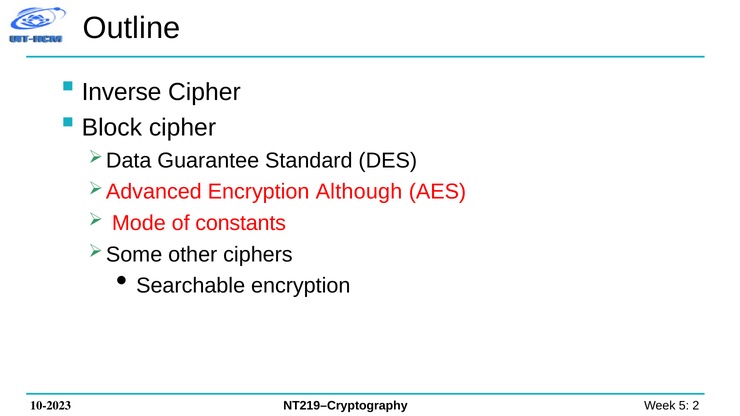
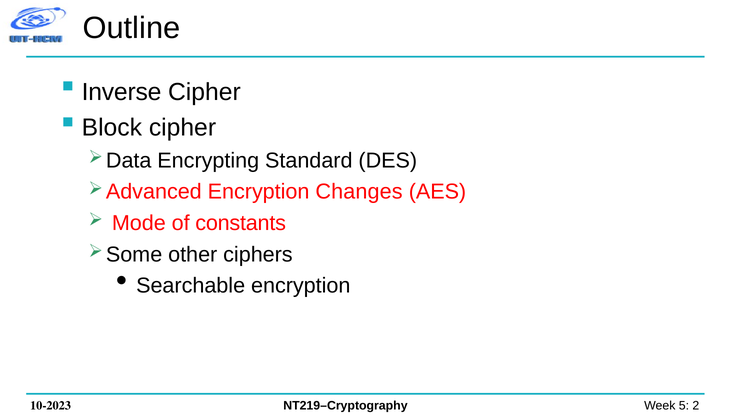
Guarantee: Guarantee -> Encrypting
Although: Although -> Changes
